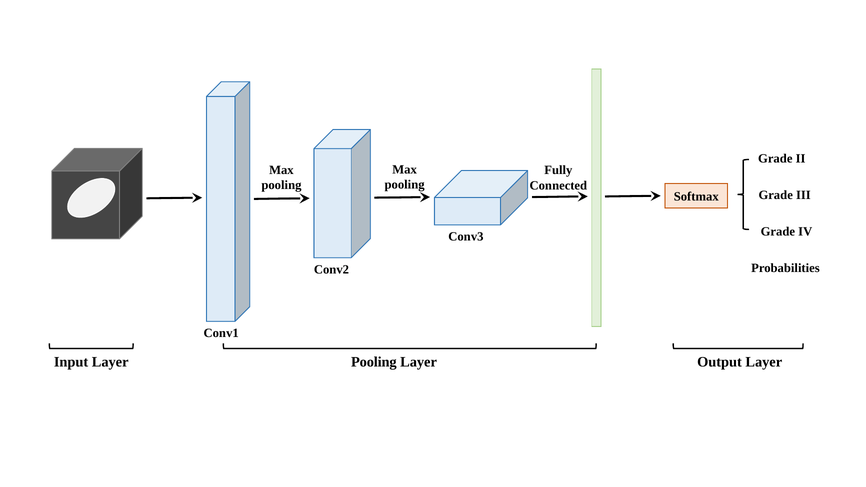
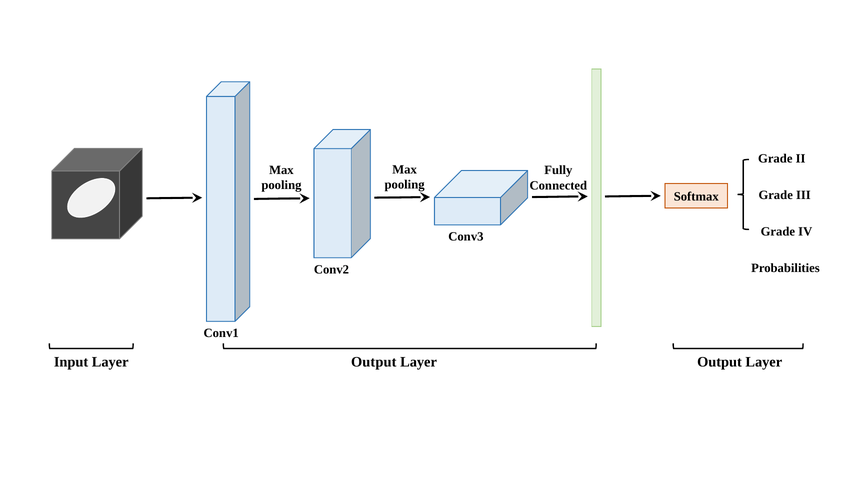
Input Layer Pooling: Pooling -> Output
